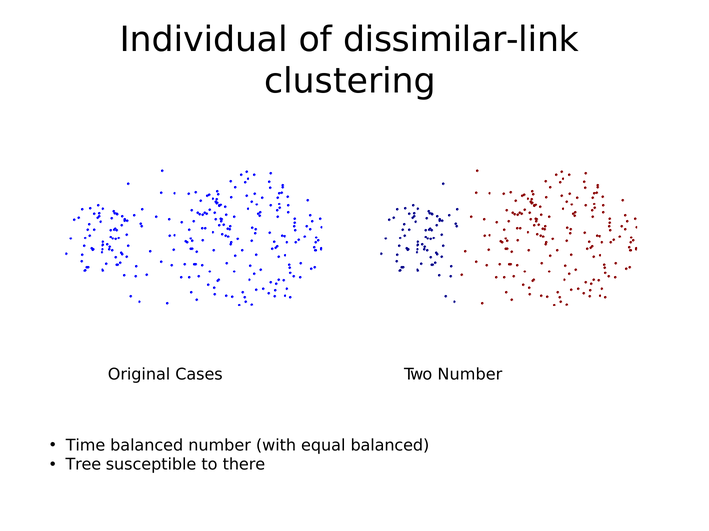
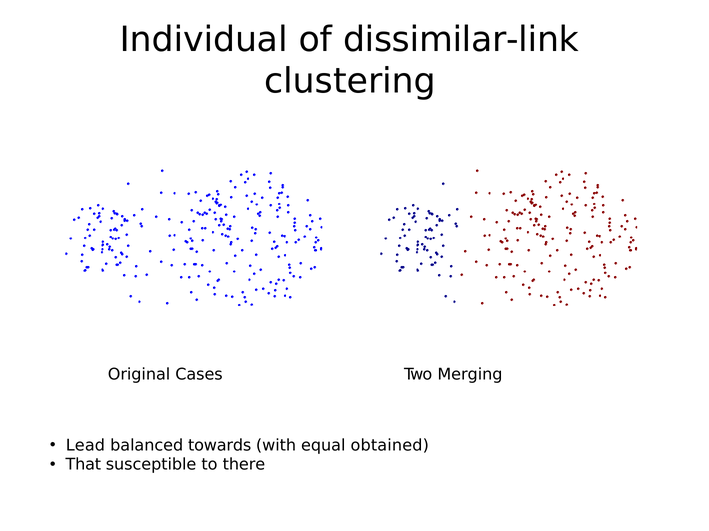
Two Number: Number -> Merging
Time: Time -> Lead
balanced number: number -> towards
equal balanced: balanced -> obtained
Tree: Tree -> That
